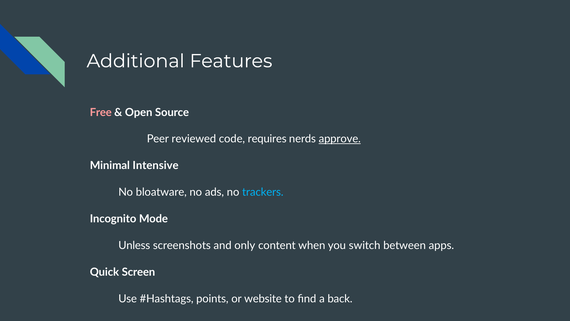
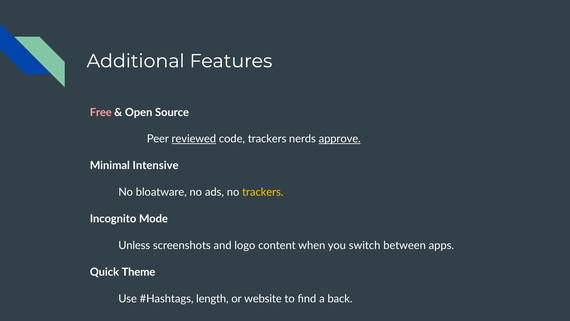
reviewed underline: none -> present
code requires: requires -> trackers
trackers at (263, 192) colour: light blue -> yellow
only: only -> logo
Screen: Screen -> Theme
points: points -> length
